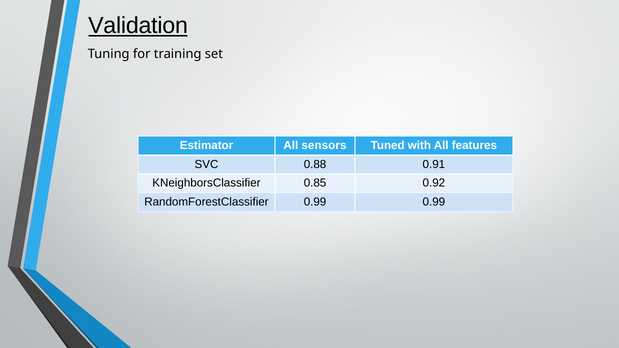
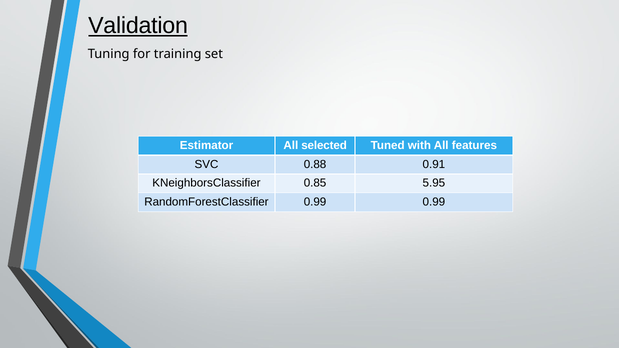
sensors: sensors -> selected
0.92: 0.92 -> 5.95
